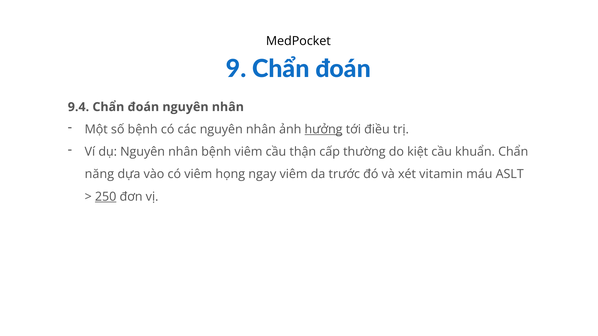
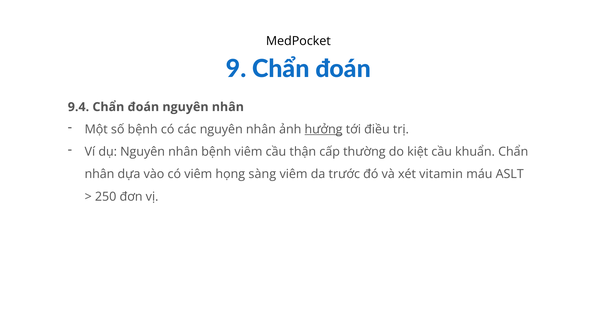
năng at (99, 174): năng -> nhân
ngay: ngay -> sàng
250 underline: present -> none
